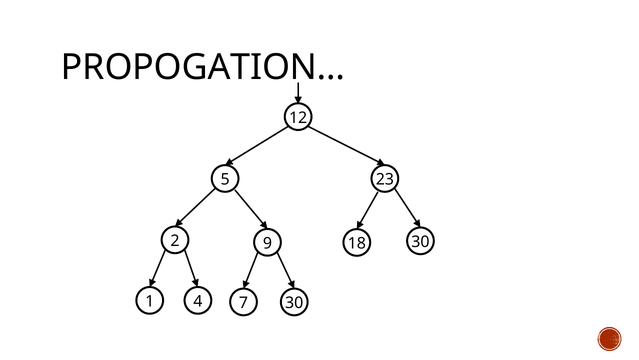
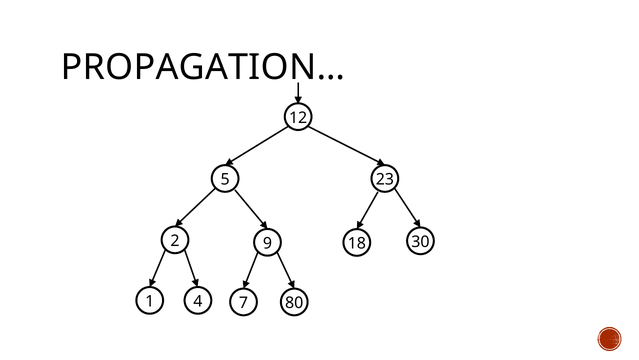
PROPOGATION…: PROPOGATION… -> PROPAGATION…
7 30: 30 -> 80
